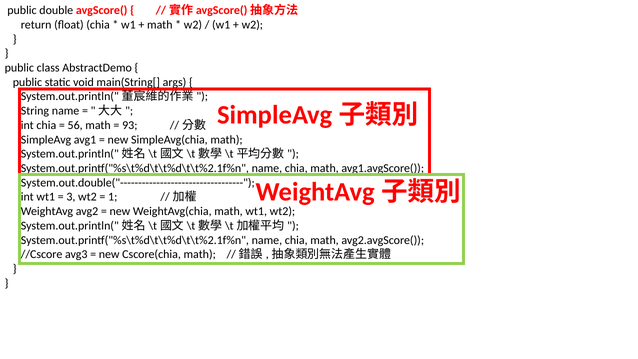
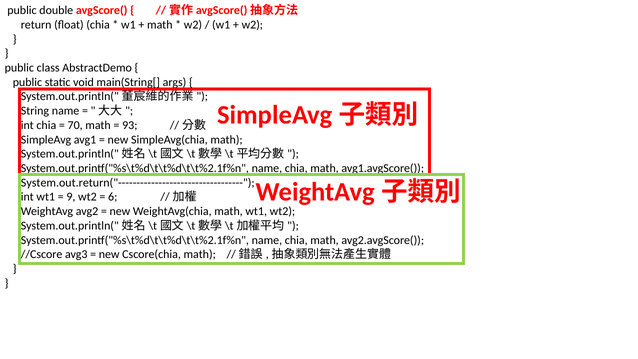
56: 56 -> 70
System.out.double("----------------------------------: System.out.double("---------------------------------- -> System.out.return("----------------------------------
3: 3 -> 9
1: 1 -> 6
